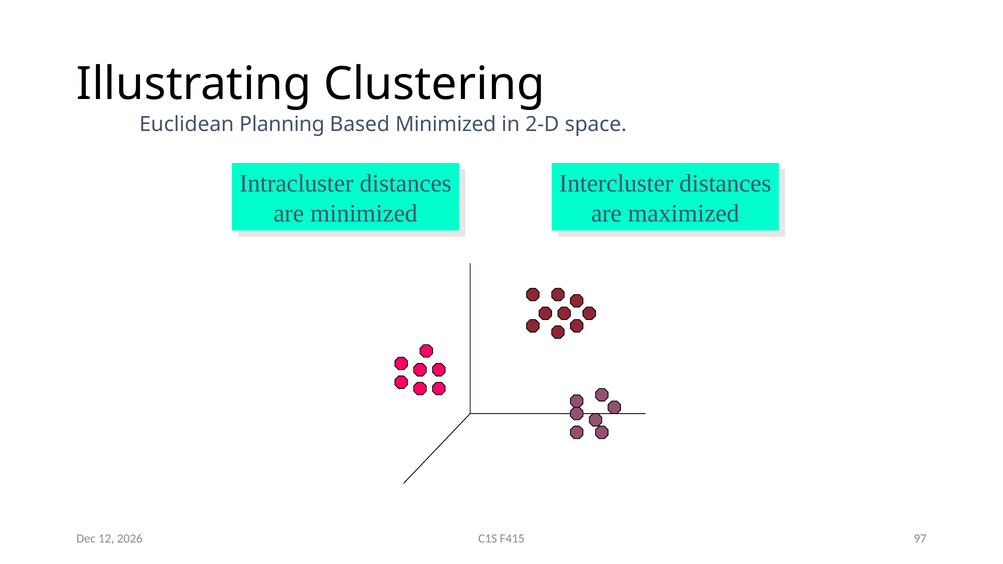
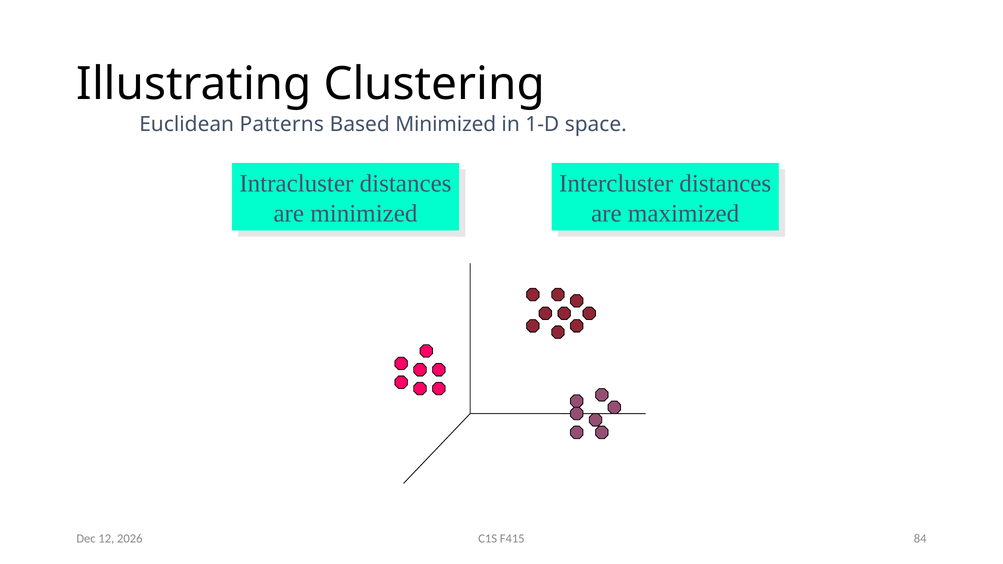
Planning: Planning -> Patterns
2-D: 2-D -> 1-D
97: 97 -> 84
